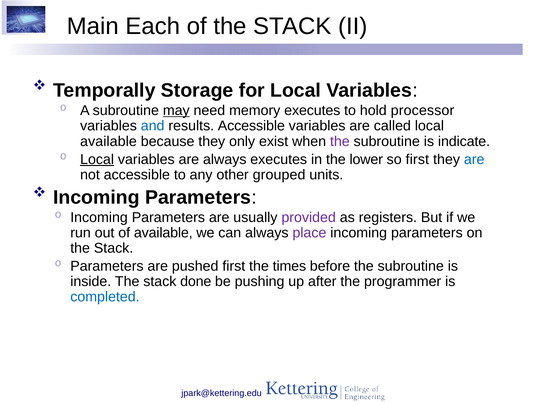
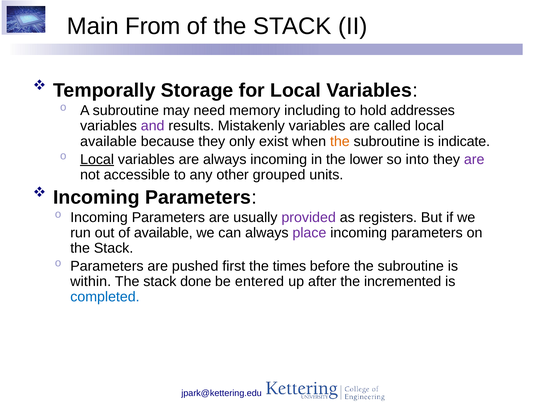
Each: Each -> From
may underline: present -> none
memory executes: executes -> including
processor: processor -> addresses
and colour: blue -> purple
results Accessible: Accessible -> Mistakenly
the at (340, 141) colour: purple -> orange
always executes: executes -> incoming
so first: first -> into
are at (474, 159) colour: blue -> purple
inside: inside -> within
pushing: pushing -> entered
programmer: programmer -> incremented
